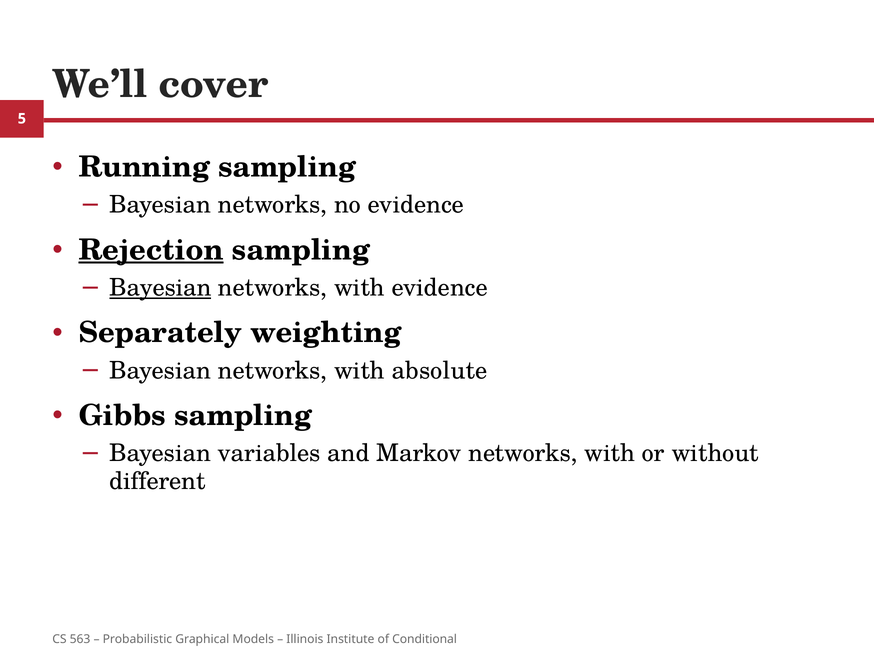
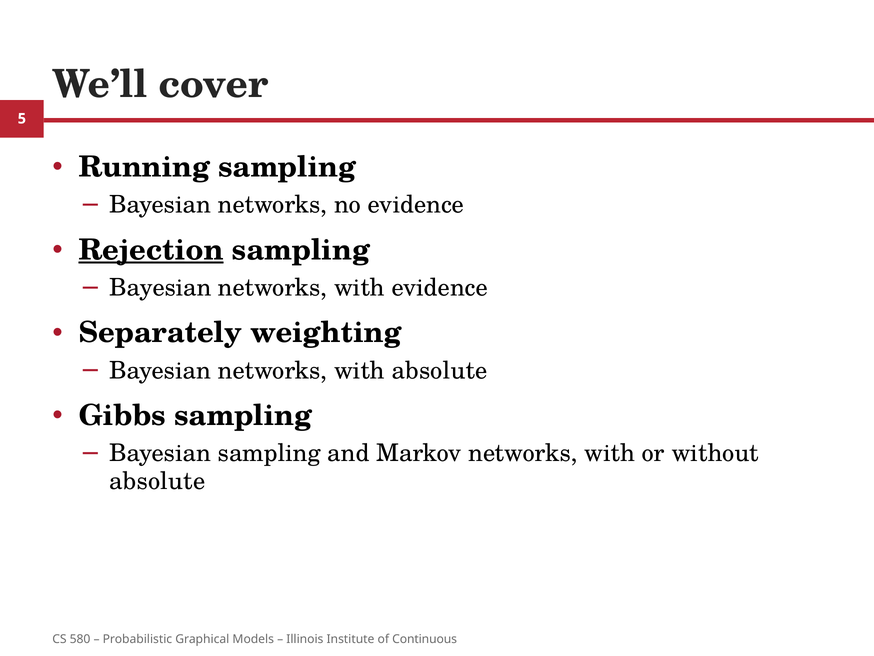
Bayesian at (160, 287) underline: present -> none
Bayesian variables: variables -> sampling
different at (157, 481): different -> absolute
563: 563 -> 580
Conditional: Conditional -> Continuous
